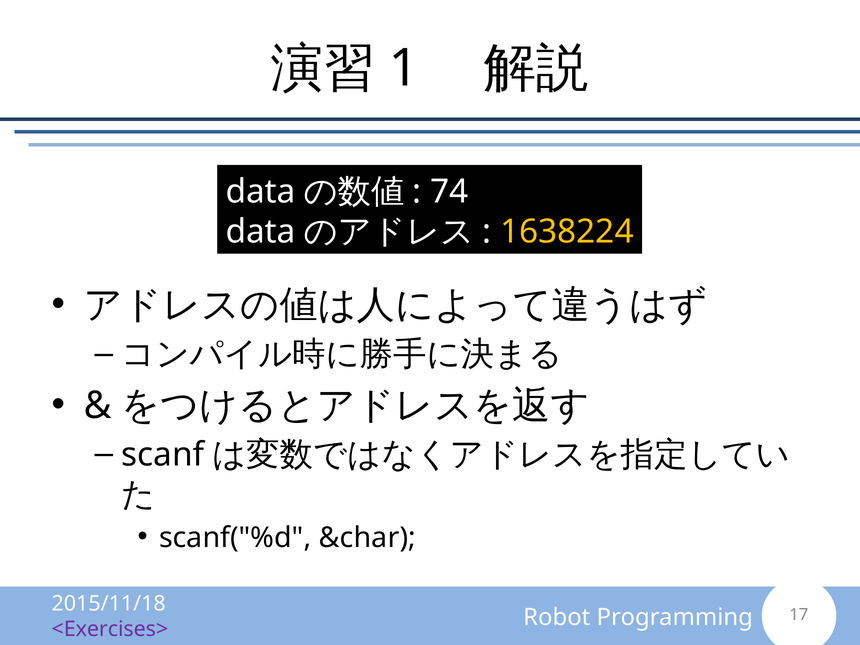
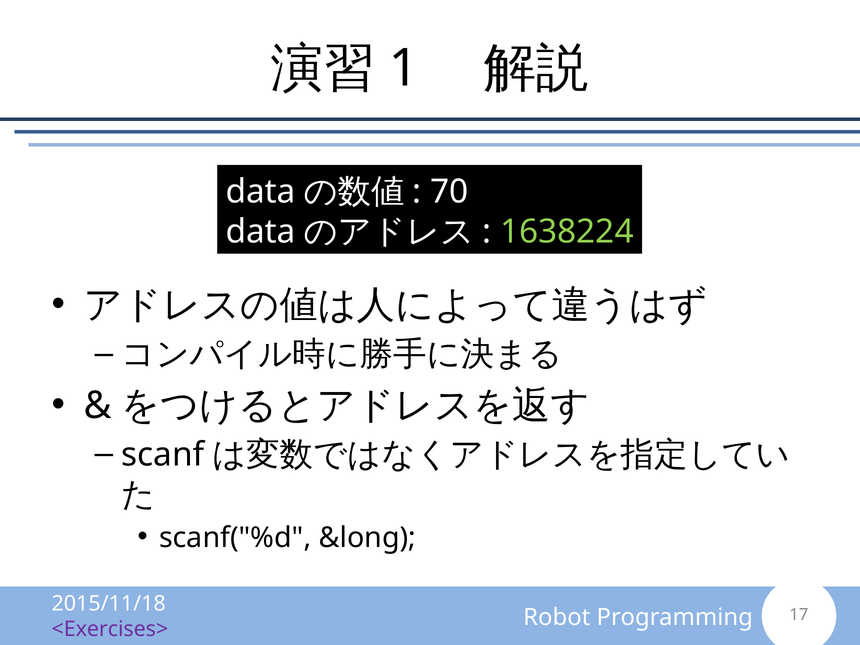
74: 74 -> 70
1638224 colour: yellow -> light green
&char: &char -> &long
